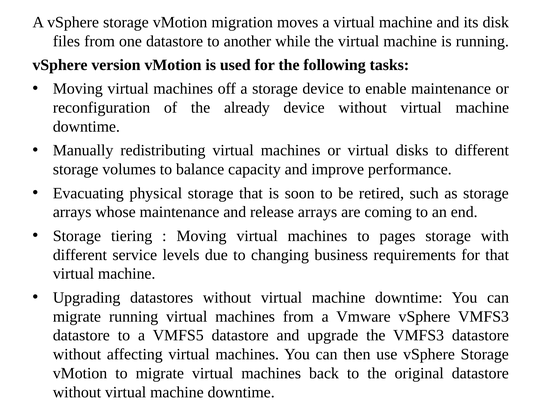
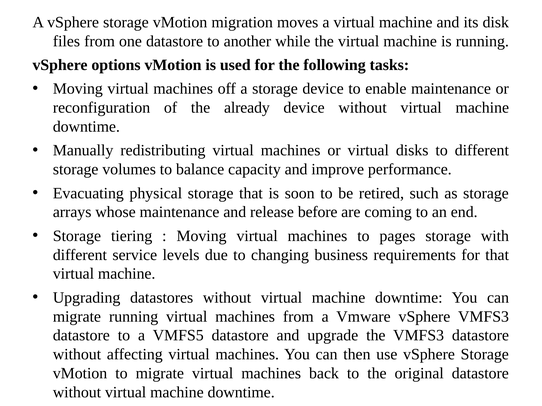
version: version -> options
release arrays: arrays -> before
